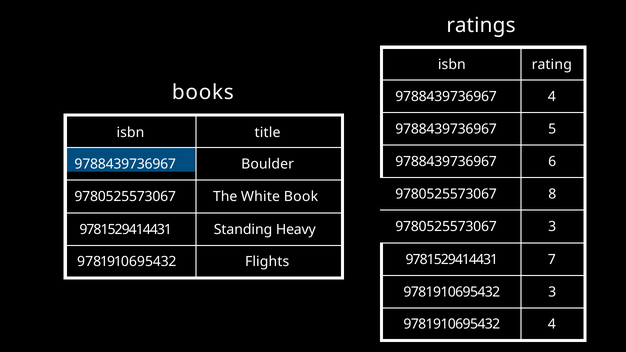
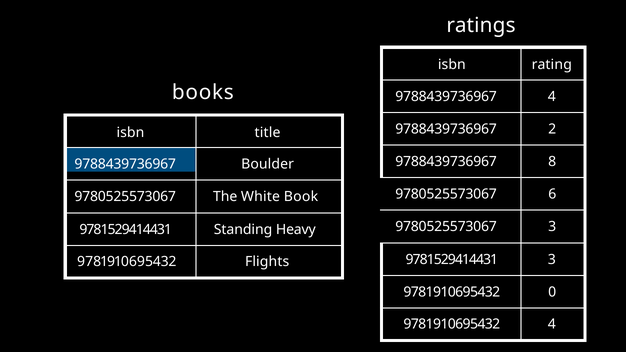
5: 5 -> 2
6: 6 -> 8
8: 8 -> 6
9781529414431 7: 7 -> 3
9781910695432 3: 3 -> 0
